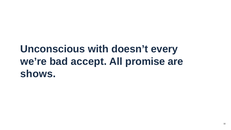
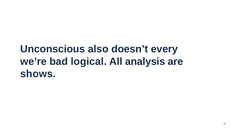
with: with -> also
accept: accept -> logical
promise: promise -> analysis
